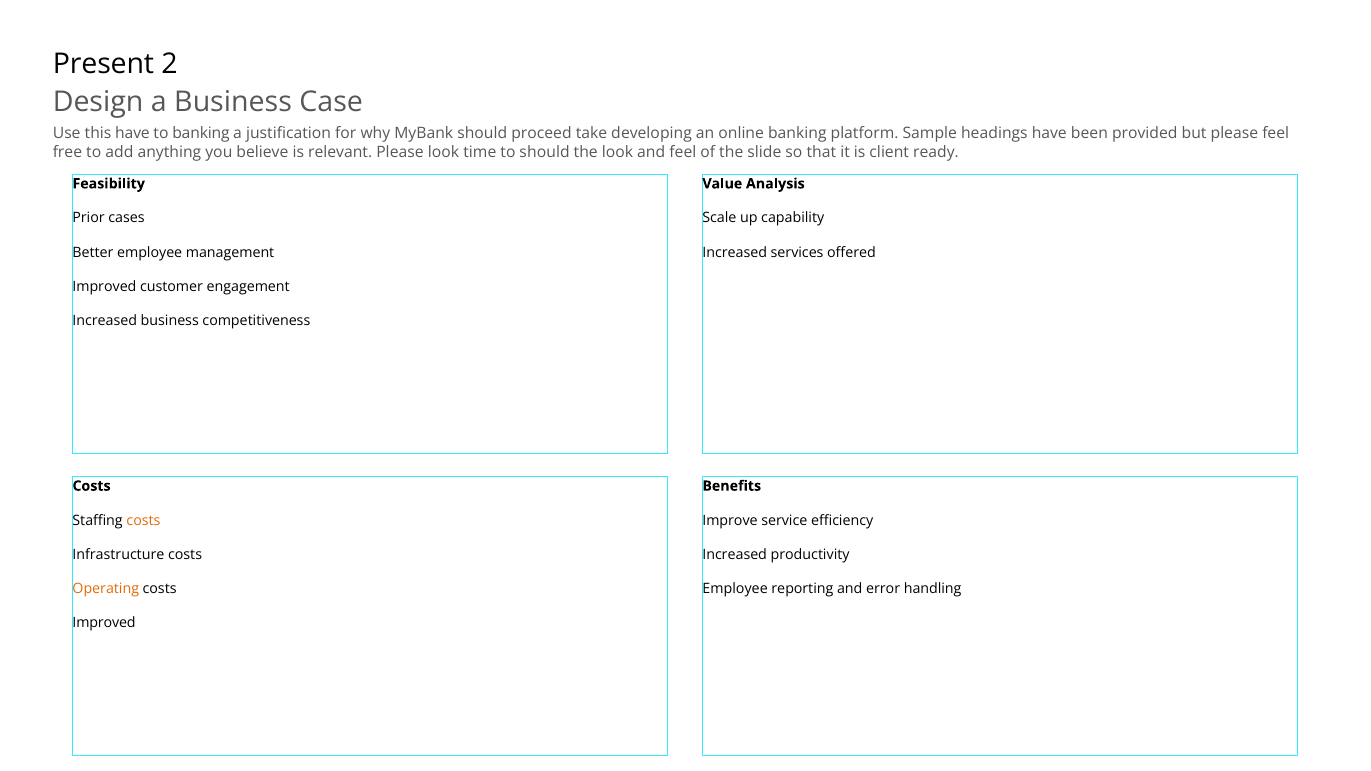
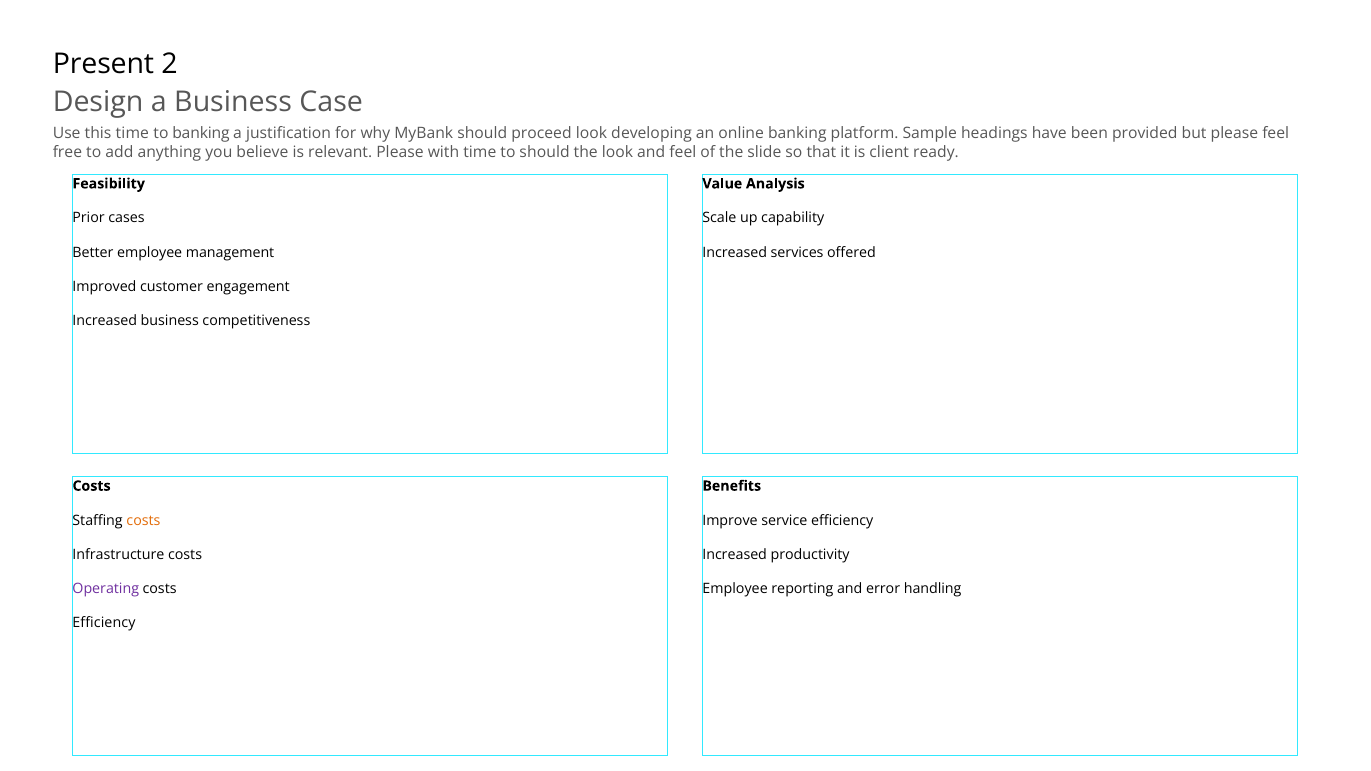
this have: have -> time
proceed take: take -> look
Please look: look -> with
Operating colour: orange -> purple
Improved at (104, 623): Improved -> Efficiency
